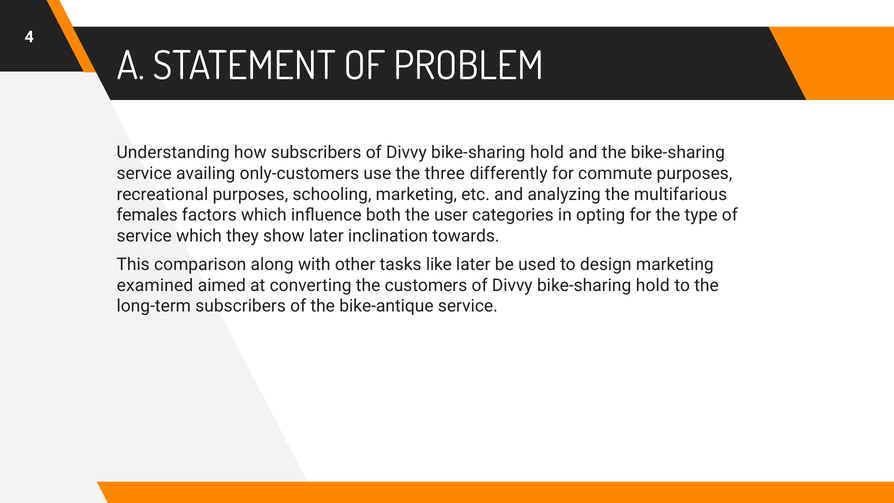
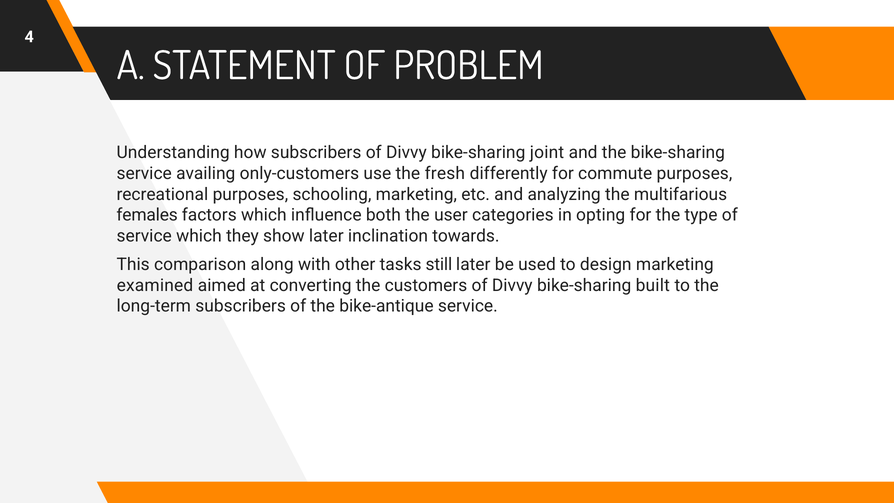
hold at (547, 153): hold -> joint
three: three -> fresh
like: like -> still
hold at (653, 285): hold -> built
